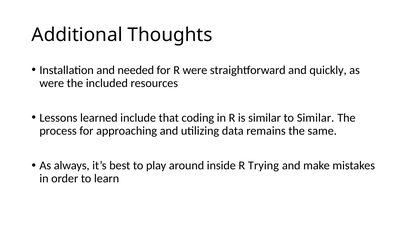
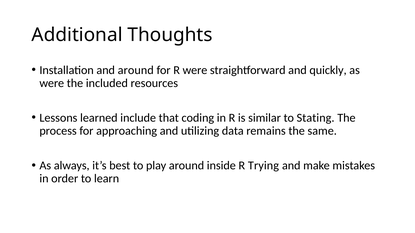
and needed: needed -> around
to Similar: Similar -> Stating
